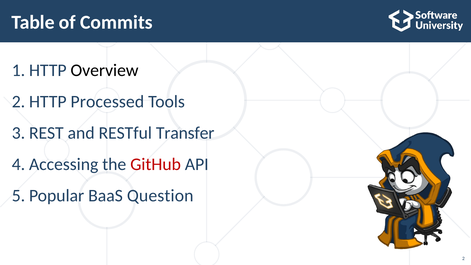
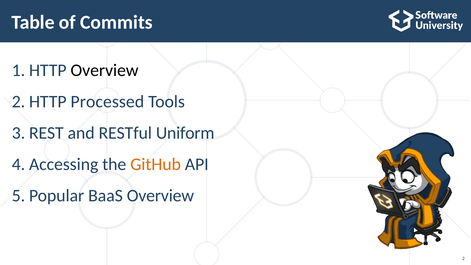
Transfer: Transfer -> Uniform
GitHub colour: red -> orange
BaaS Question: Question -> Overview
